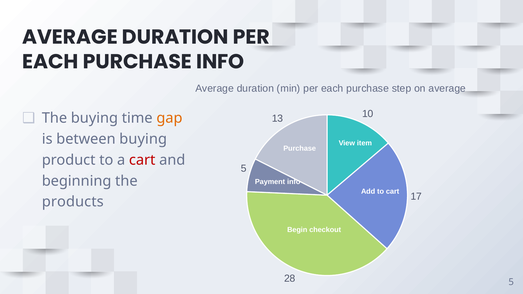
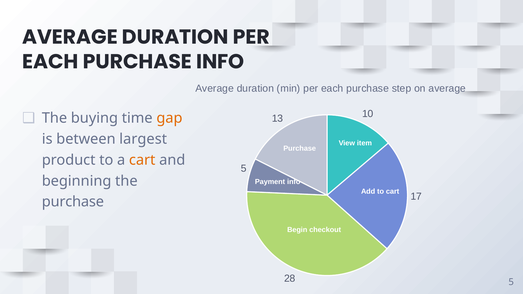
between buying: buying -> largest
cart at (142, 160) colour: red -> orange
products at (73, 202): products -> purchase
